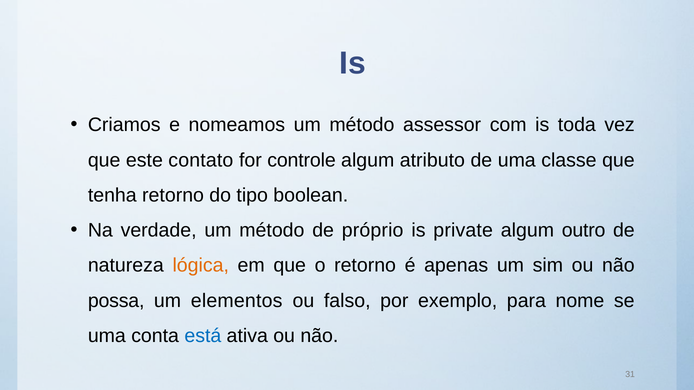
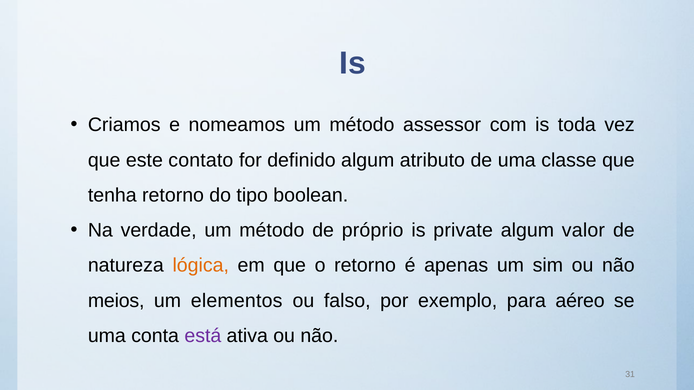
controle: controle -> definido
outro: outro -> valor
possa: possa -> meios
nome: nome -> aéreo
está colour: blue -> purple
